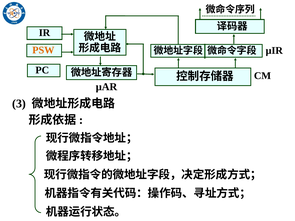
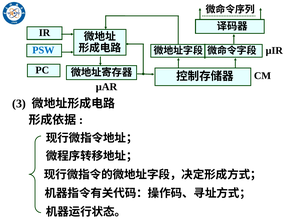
PSW colour: orange -> blue
